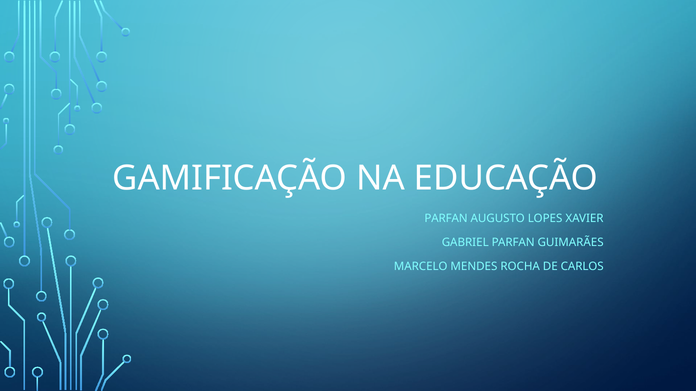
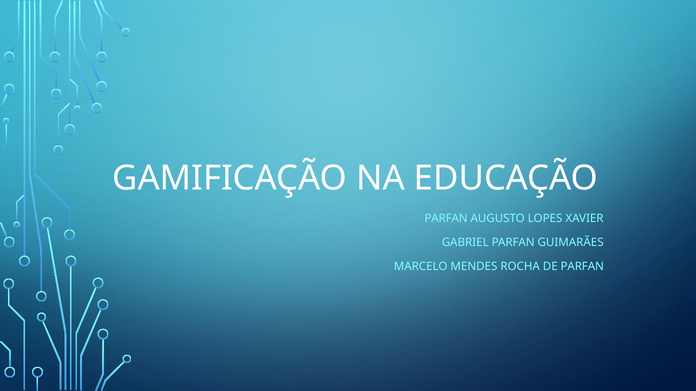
DE CARLOS: CARLOS -> PARFAN
